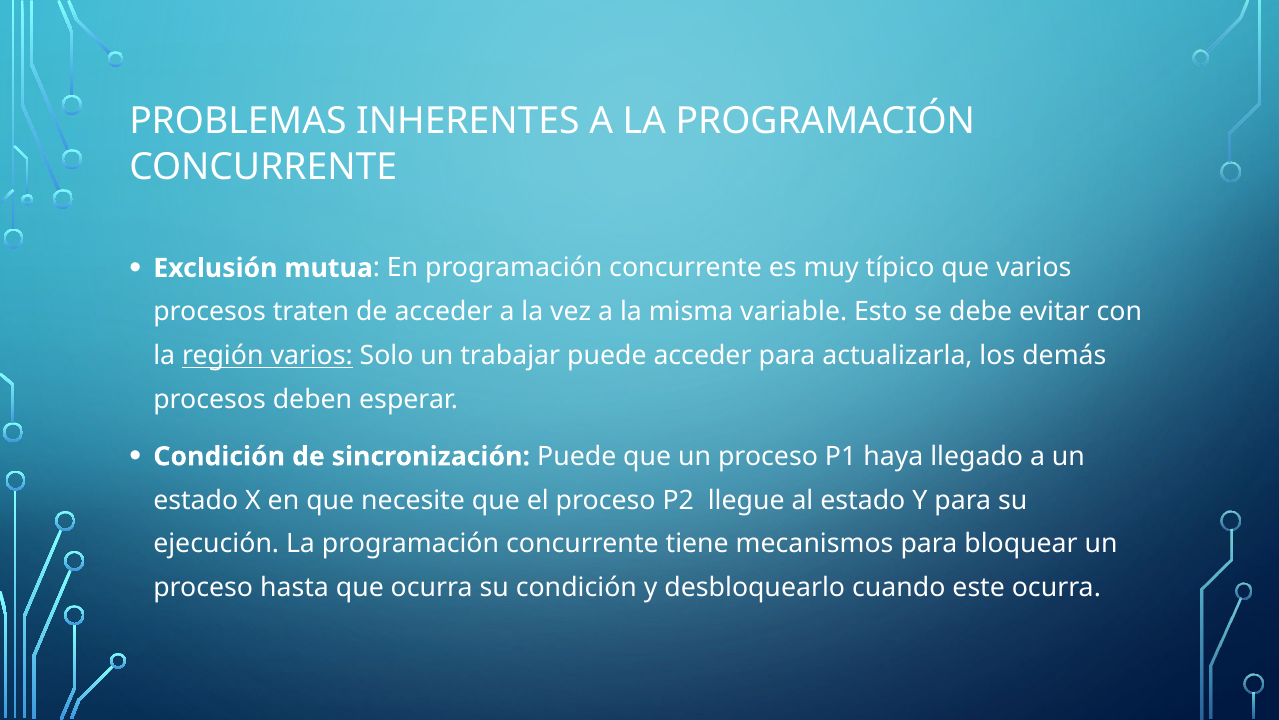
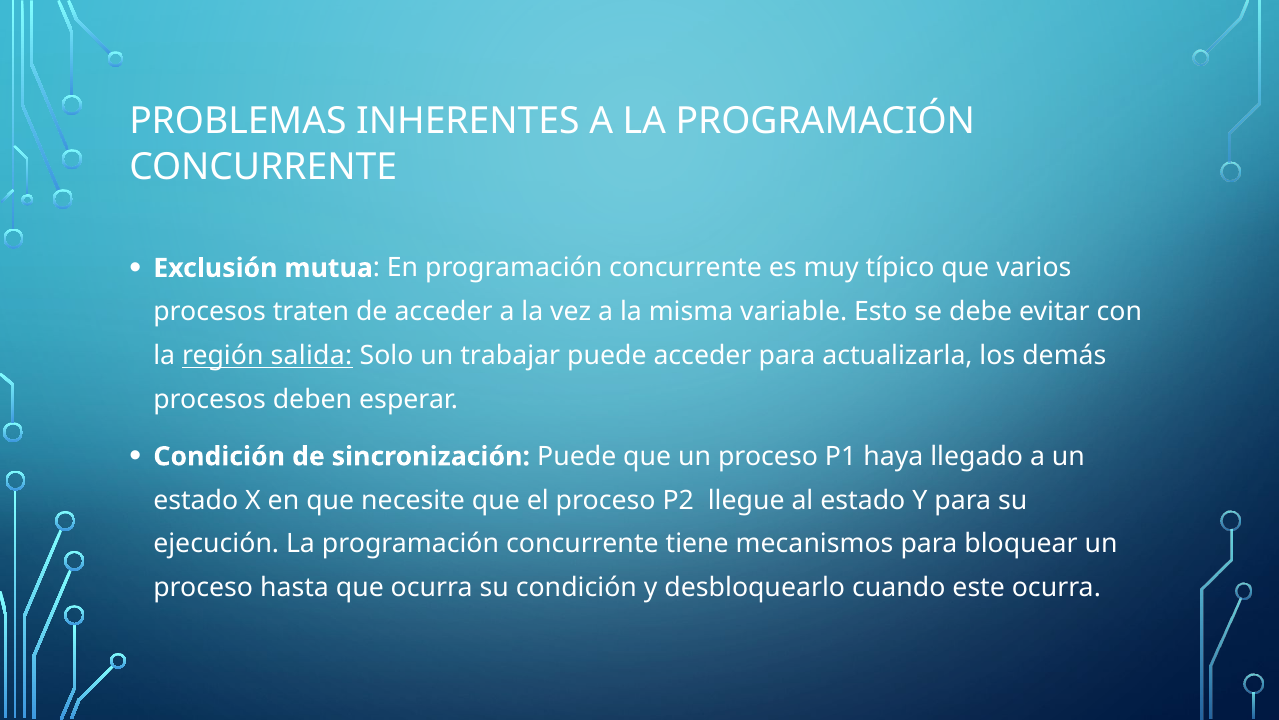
región varios: varios -> salida
